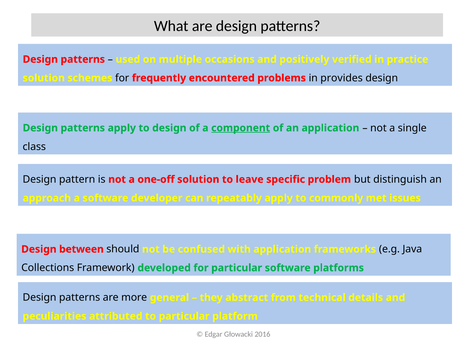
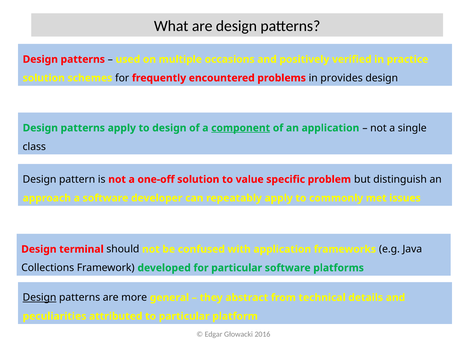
leave: leave -> value
between: between -> terminal
Design at (40, 298) underline: none -> present
